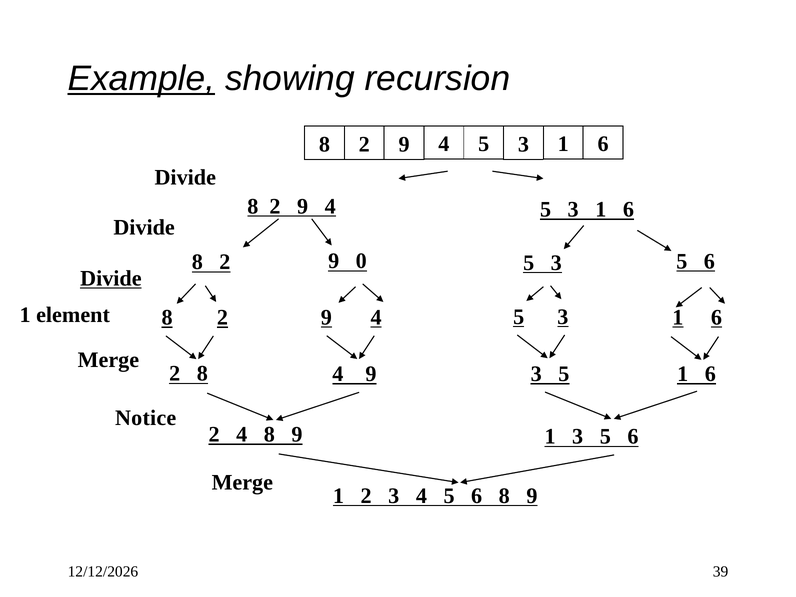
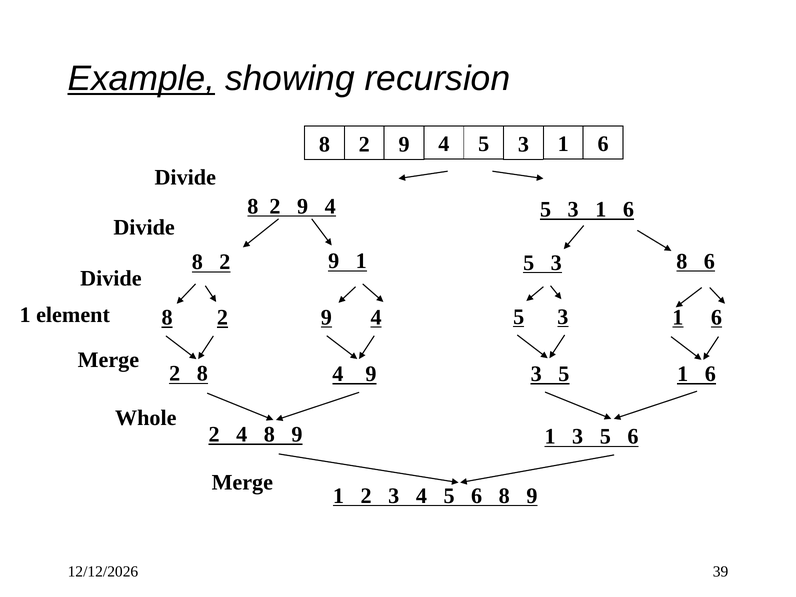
0 at (361, 261): 0 -> 1
8 2 5: 5 -> 8
Divide at (111, 278) underline: present -> none
Notice: Notice -> Whole
